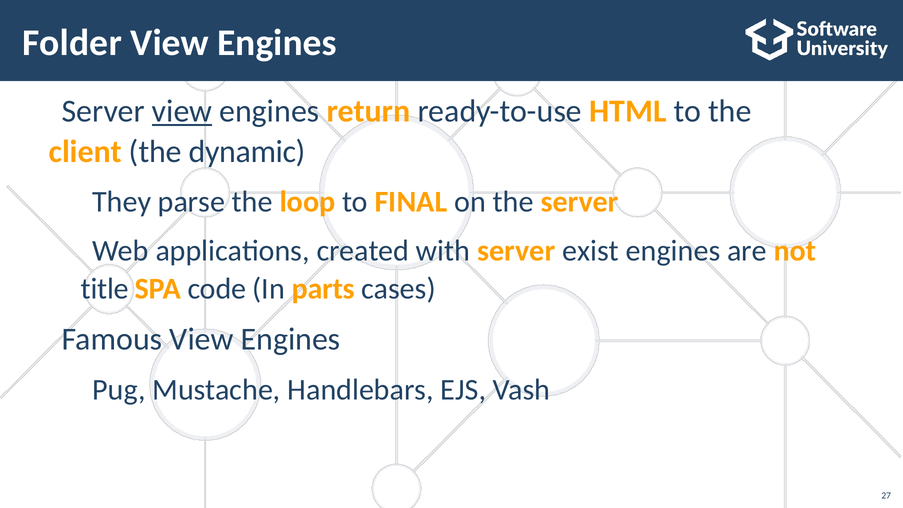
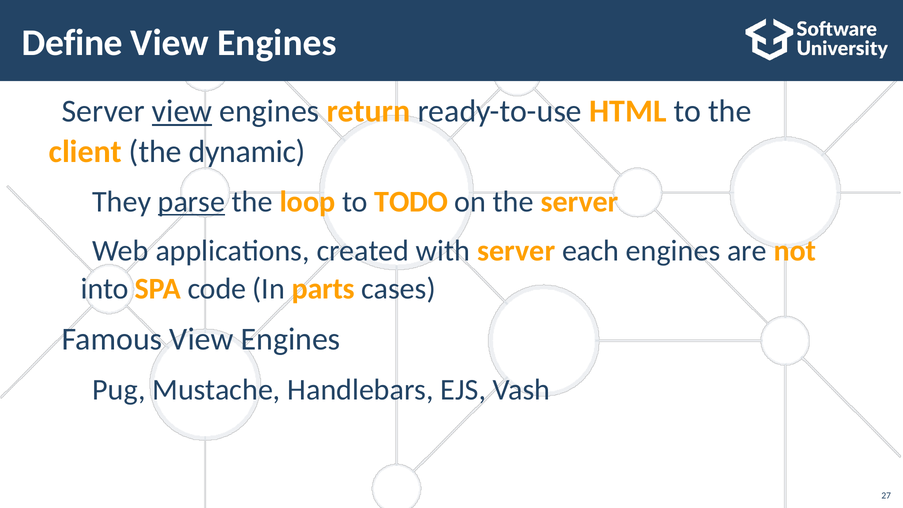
Folder: Folder -> Define
parse underline: none -> present
FINAL: FINAL -> TODO
exist: exist -> each
title: title -> into
